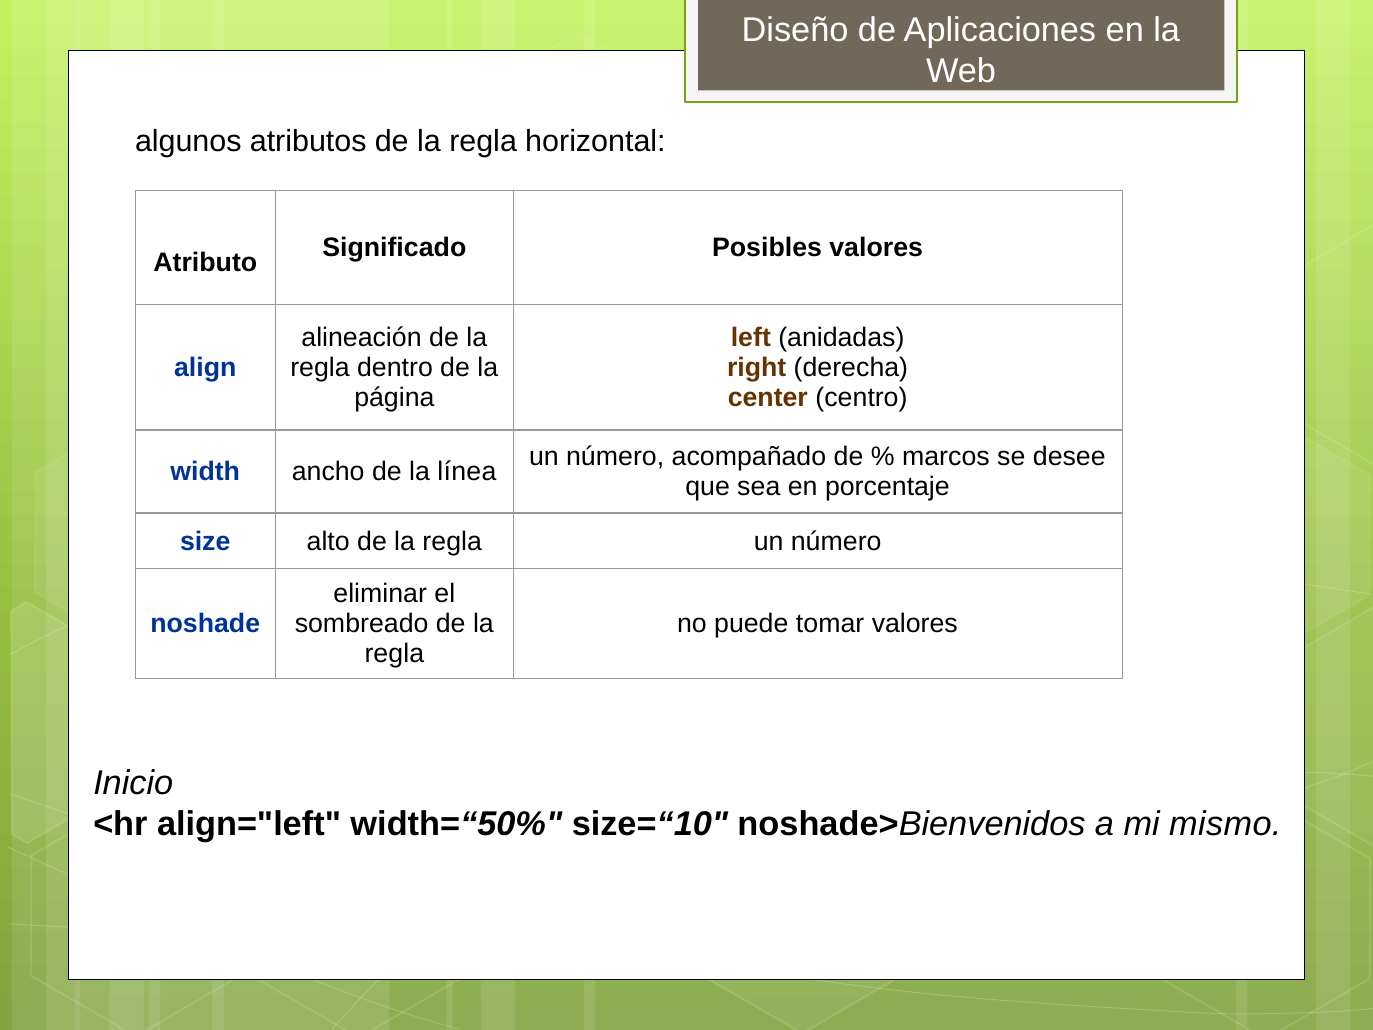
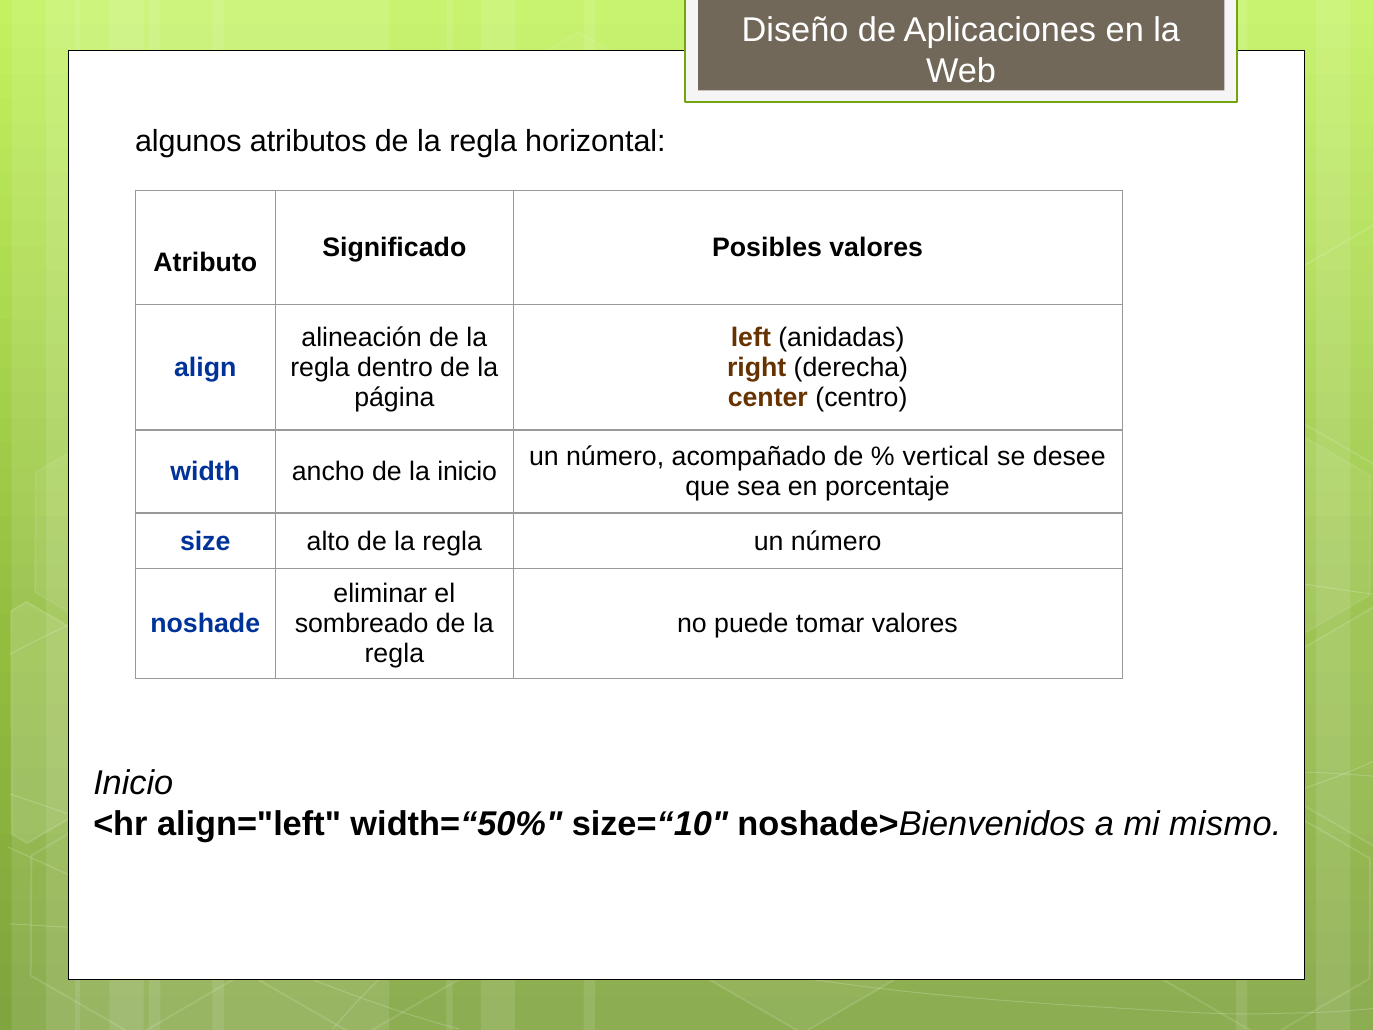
marcos: marcos -> vertical
la línea: línea -> inicio
